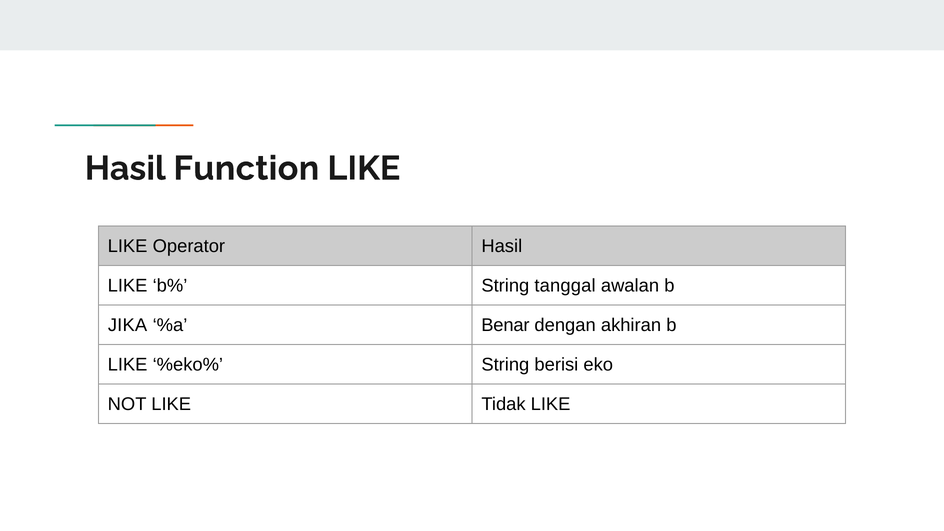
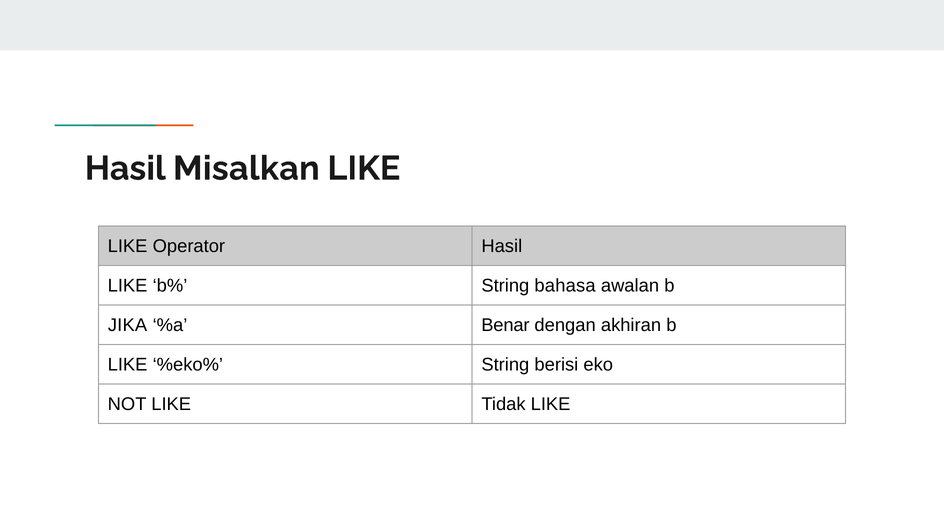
Function: Function -> Misalkan
tanggal: tanggal -> bahasa
